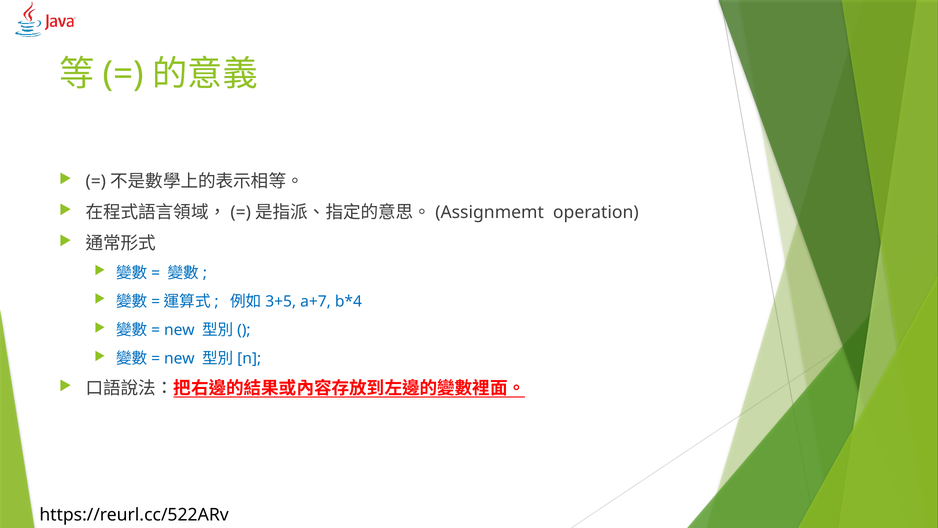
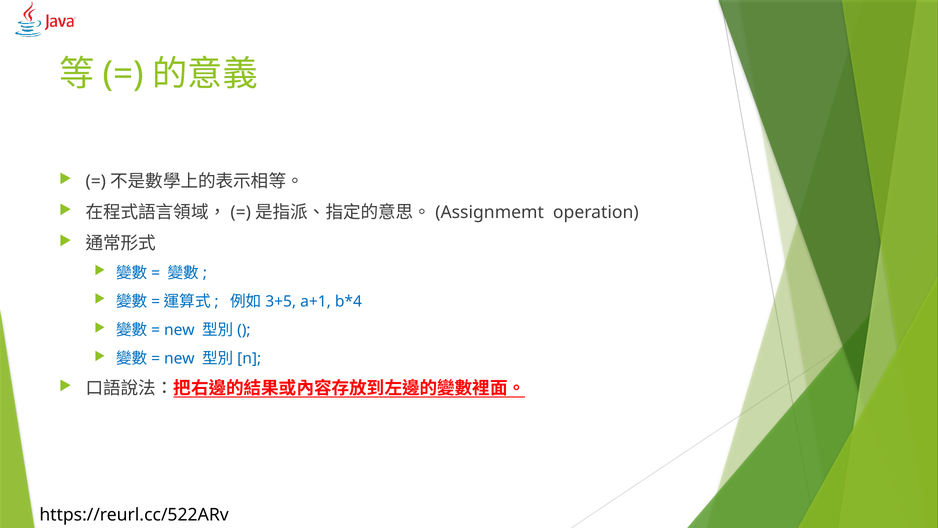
a+7: a+7 -> a+1
